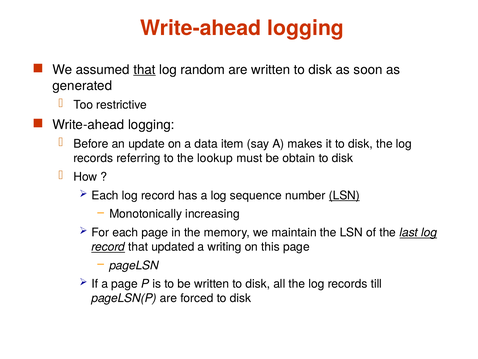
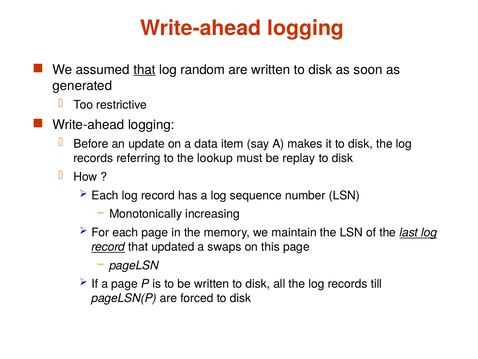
obtain: obtain -> replay
LSN at (344, 195) underline: present -> none
writing: writing -> swaps
